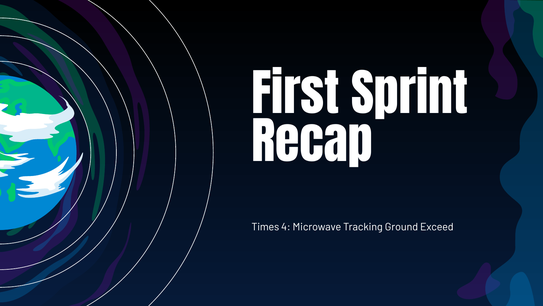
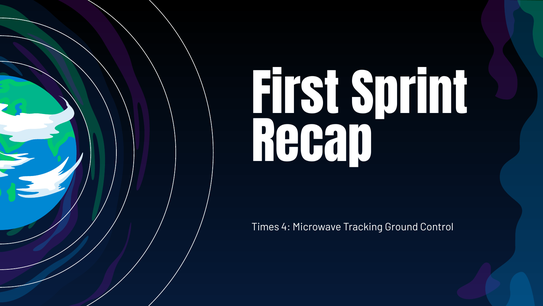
Exceed: Exceed -> Control
